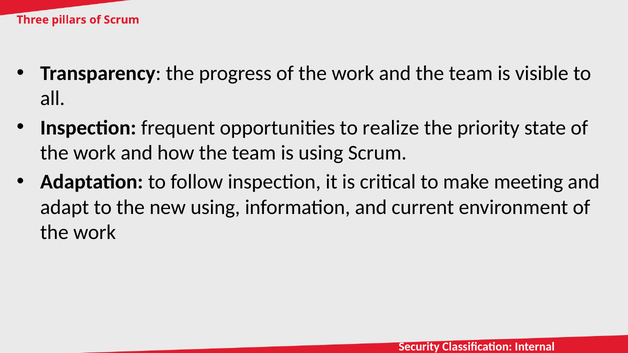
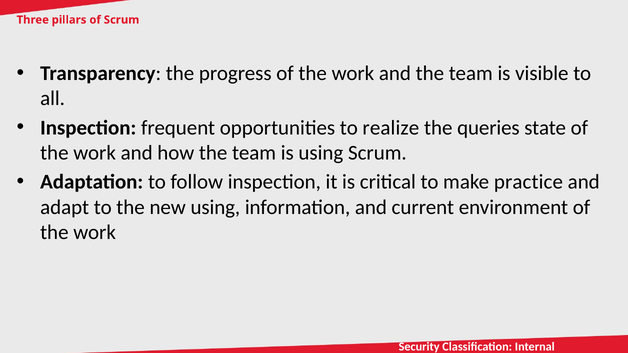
priority: priority -> queries
meeting: meeting -> practice
